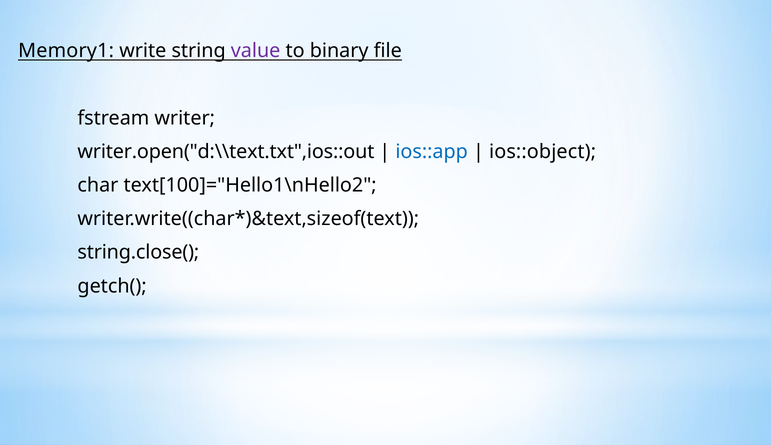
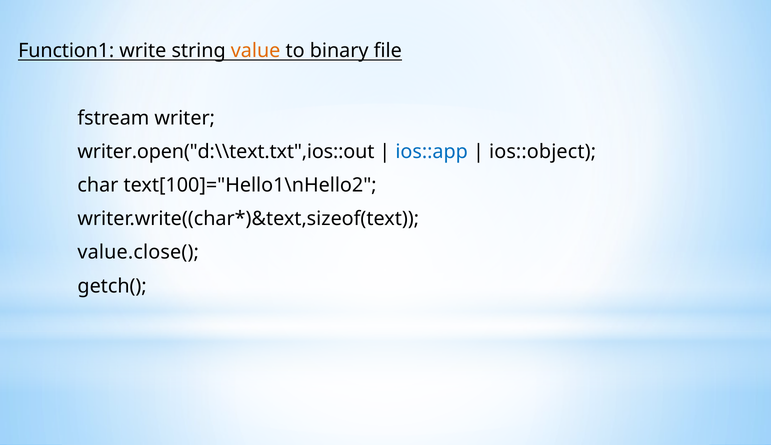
Memory1: Memory1 -> Function1
value colour: purple -> orange
string.close(: string.close( -> value.close(
